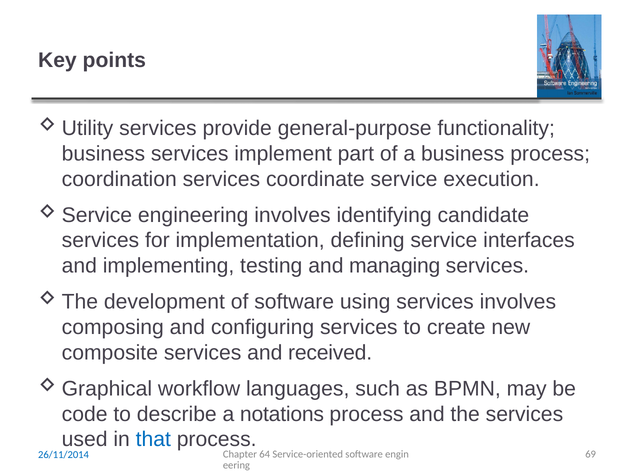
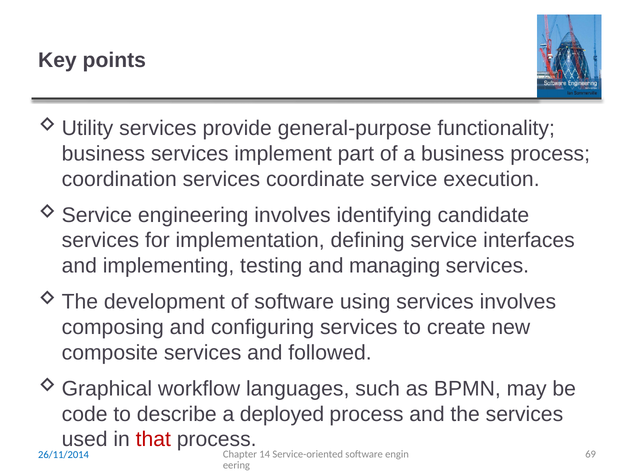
received: received -> followed
notations: notations -> deployed
that colour: blue -> red
64: 64 -> 14
